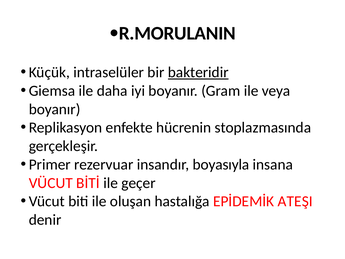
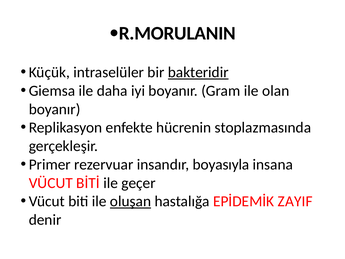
veya: veya -> olan
oluşan underline: none -> present
ATEŞI: ATEŞI -> ZAYIF
